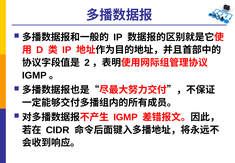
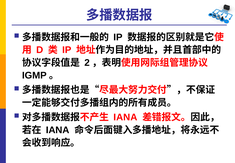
IGMP at (126, 117): IGMP -> IANA
CIDR at (58, 130): CIDR -> IANA
